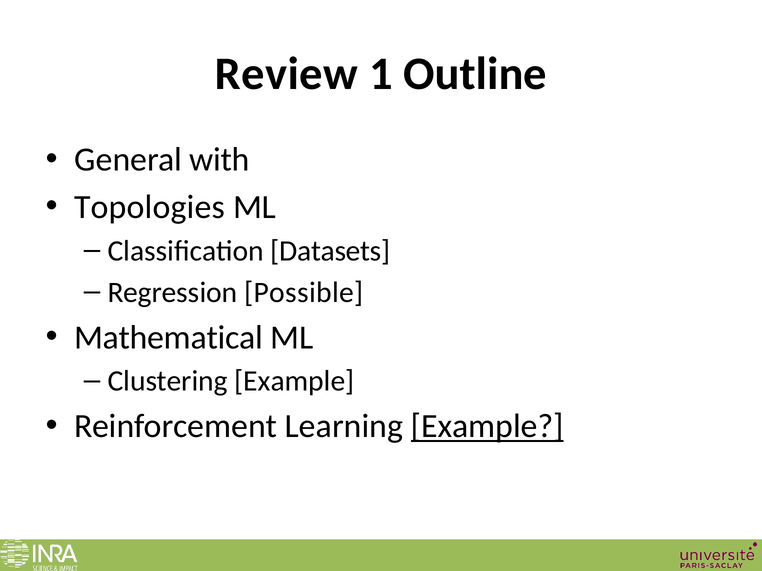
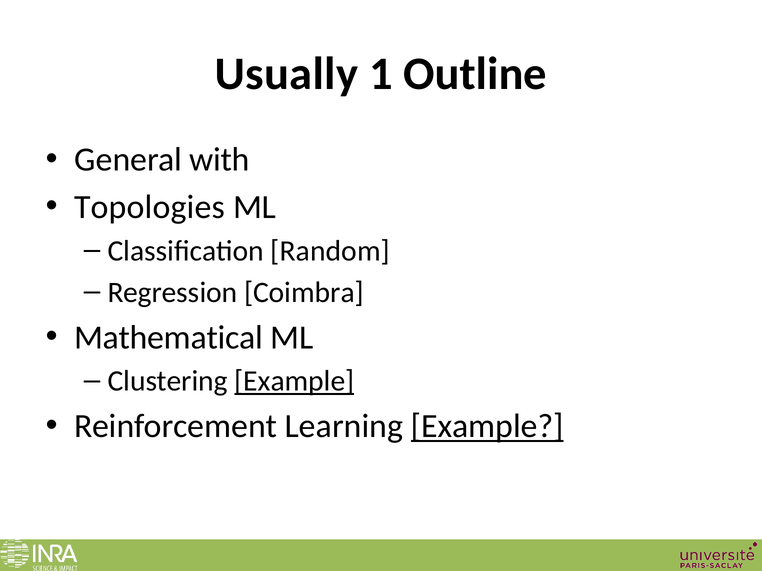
Review: Review -> Usually
Datasets: Datasets -> Random
Possible: Possible -> Coimbra
Example at (294, 382) underline: none -> present
